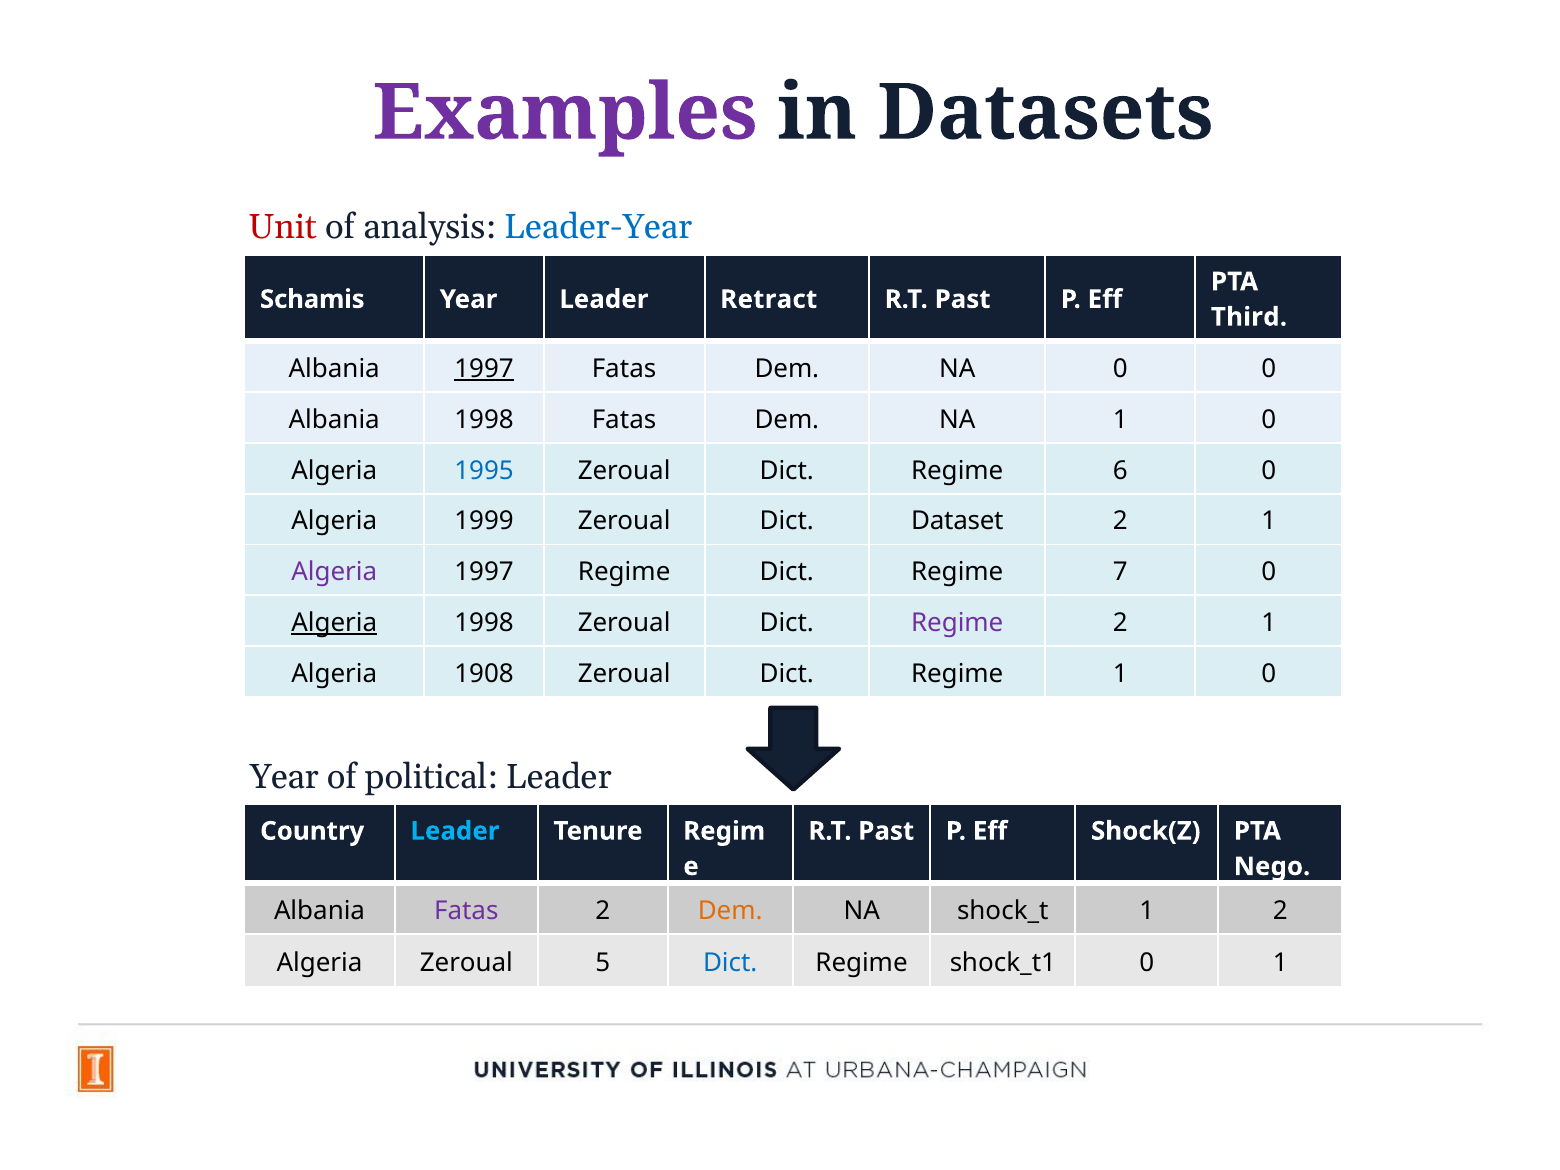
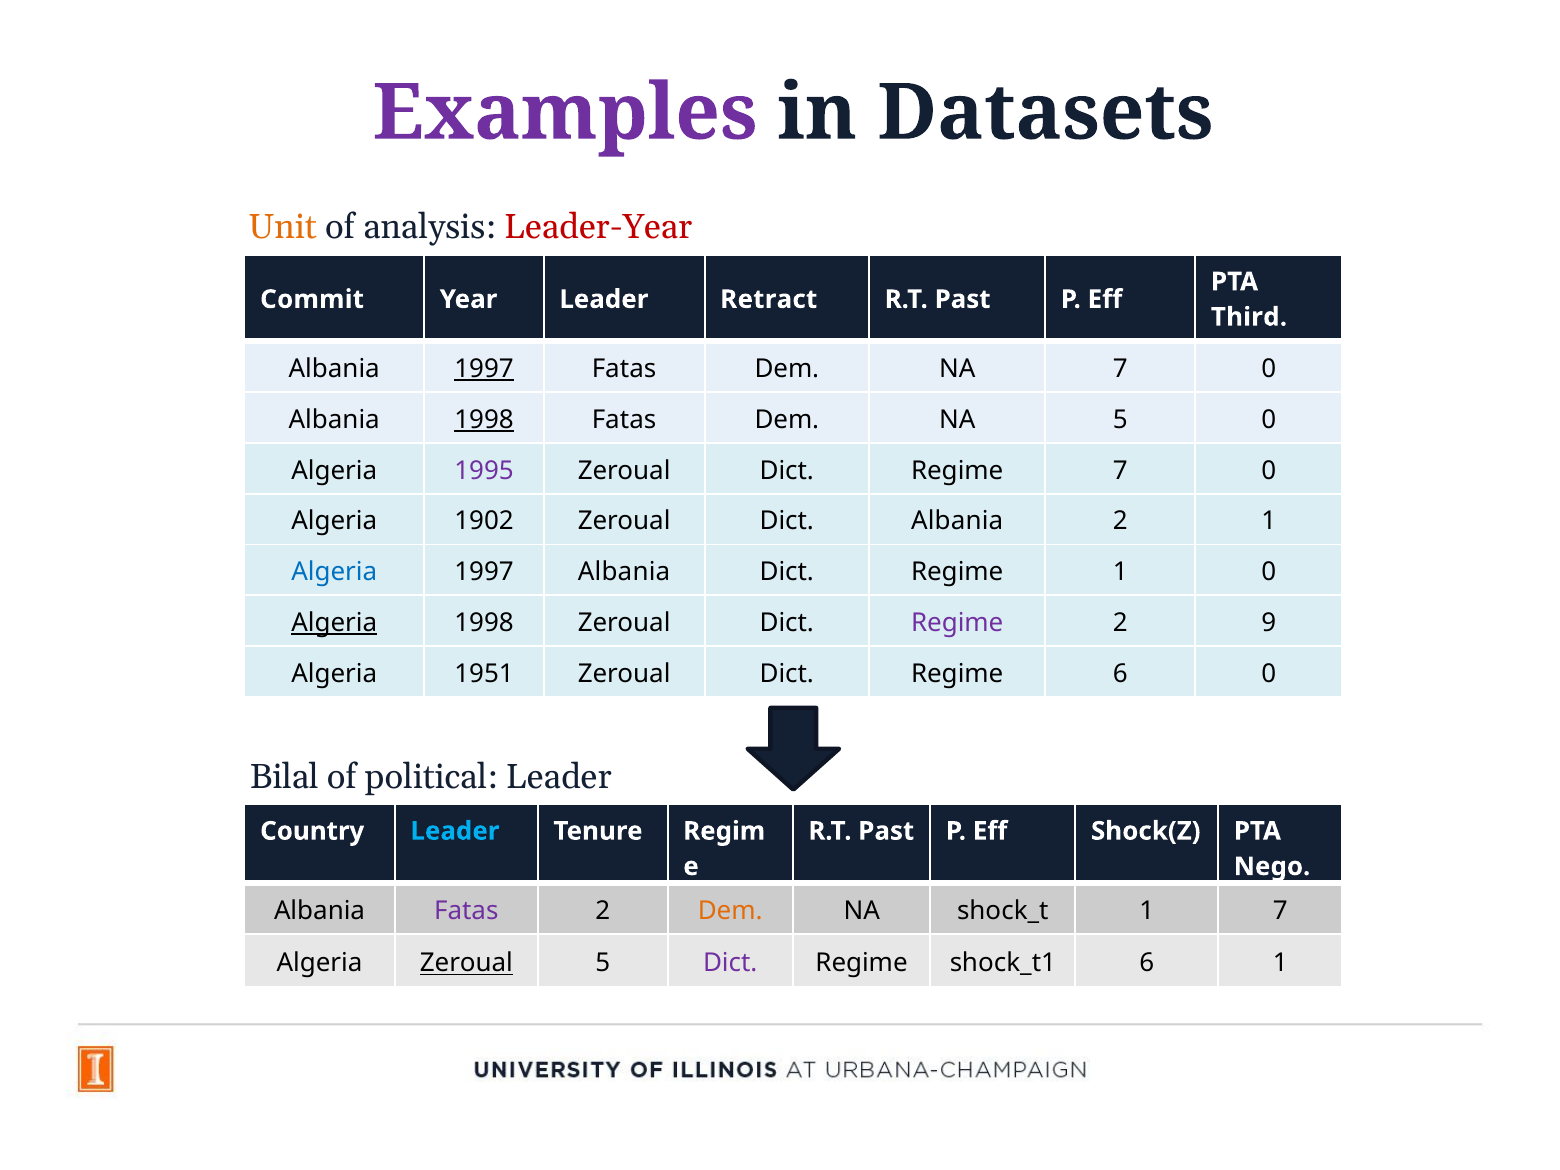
Unit colour: red -> orange
Leader-Year colour: blue -> red
Schamis: Schamis -> Commit
NA 0: 0 -> 7
1998 at (484, 420) underline: none -> present
NA 1: 1 -> 5
1995 colour: blue -> purple
Regime 6: 6 -> 7
1999: 1999 -> 1902
Dict Dataset: Dataset -> Albania
Algeria at (334, 572) colour: purple -> blue
1997 Regime: Regime -> Albania
Regime 7: 7 -> 1
1 at (1269, 623): 1 -> 9
1908: 1908 -> 1951
Regime 1: 1 -> 6
Year at (284, 777): Year -> Bilal
1 2: 2 -> 7
Zeroual at (466, 963) underline: none -> present
Dict at (730, 963) colour: blue -> purple
0 at (1147, 963): 0 -> 6
